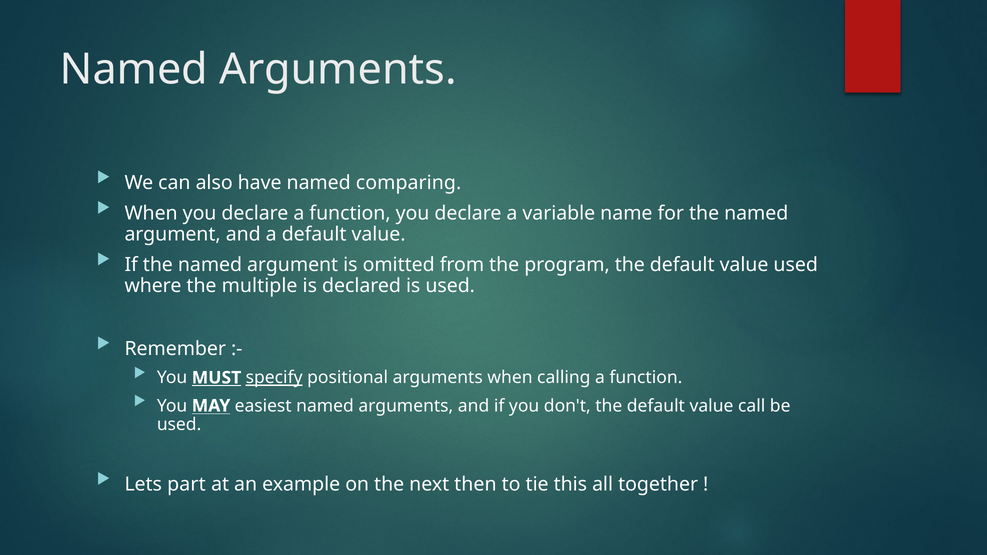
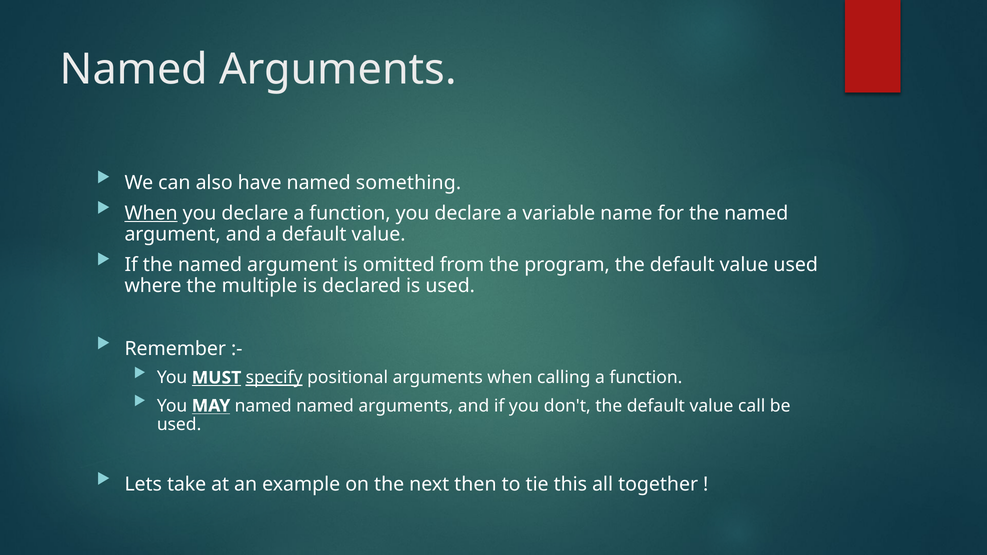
comparing: comparing -> something
When at (151, 213) underline: none -> present
MAY easiest: easiest -> named
part: part -> take
